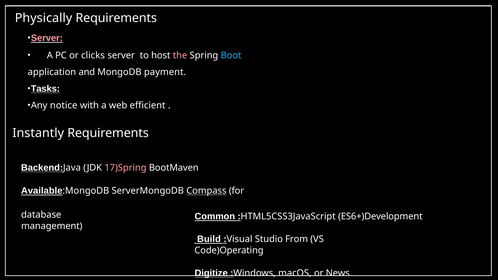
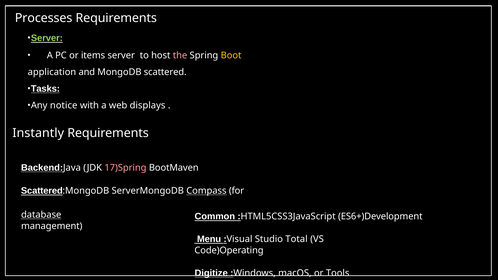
Physically: Physically -> Processes
Server at (47, 38) colour: pink -> light green
clicks: clicks -> items
Boot colour: light blue -> yellow
MongoDB payment: payment -> scattered
efficient: efficient -> displays
Available at (42, 191): Available -> Scattered
database underline: none -> present
Build: Build -> Menu
From: From -> Total
News: News -> Tools
